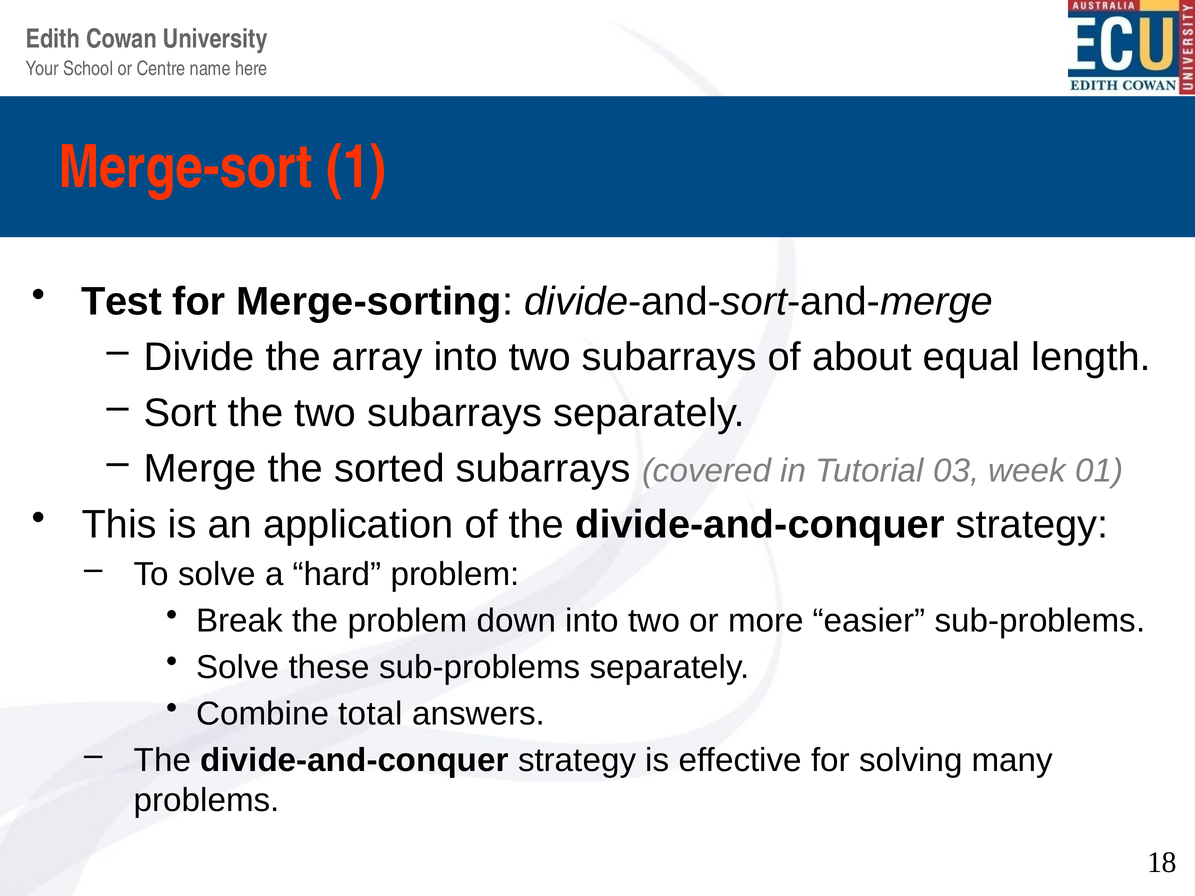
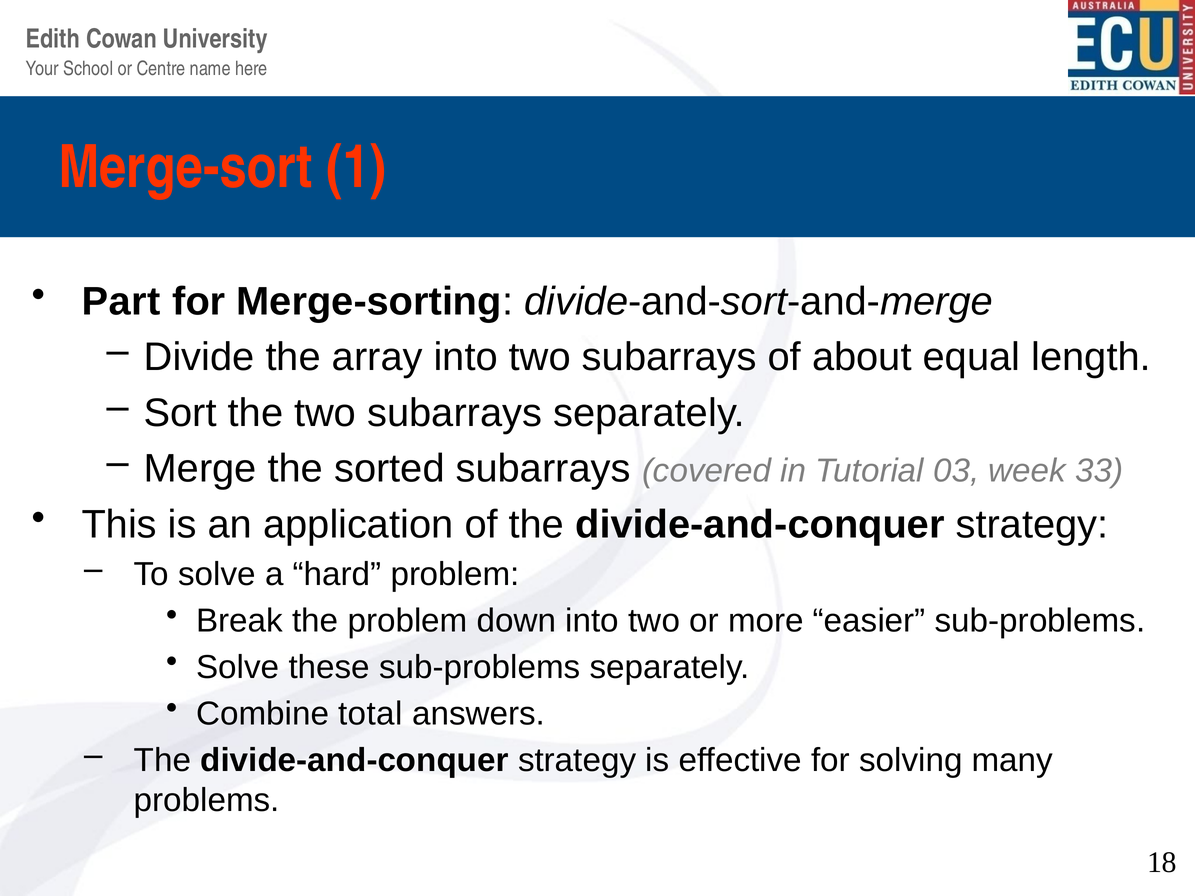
Test: Test -> Part
01: 01 -> 33
